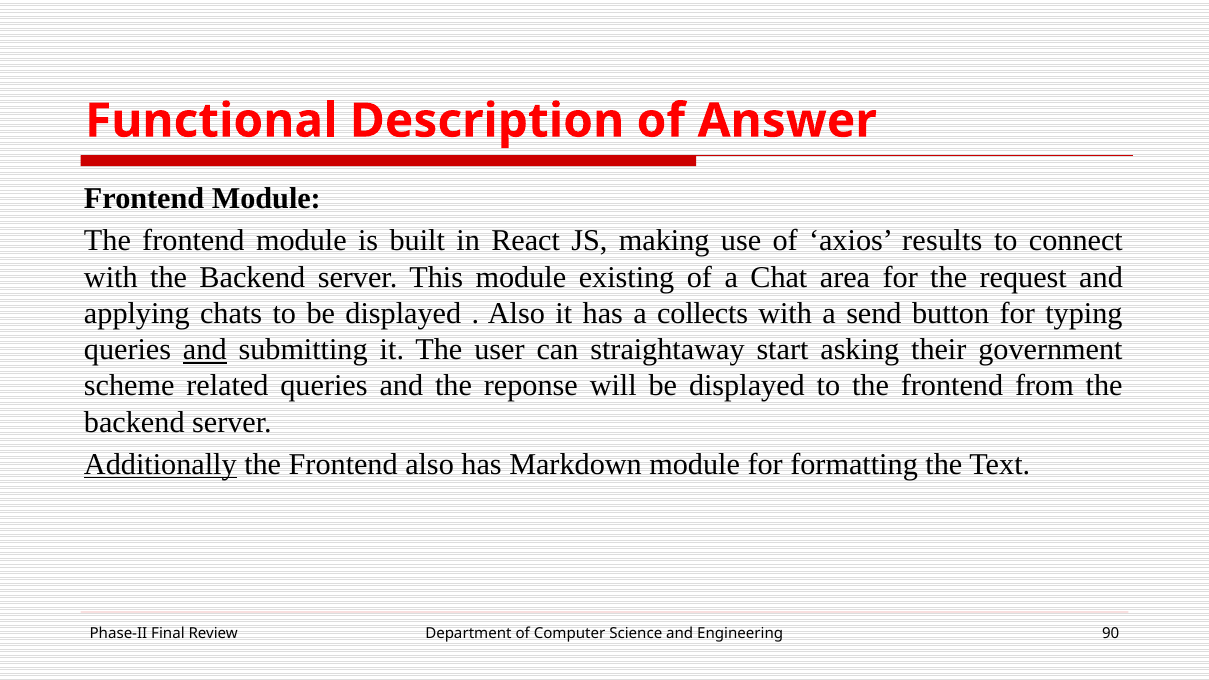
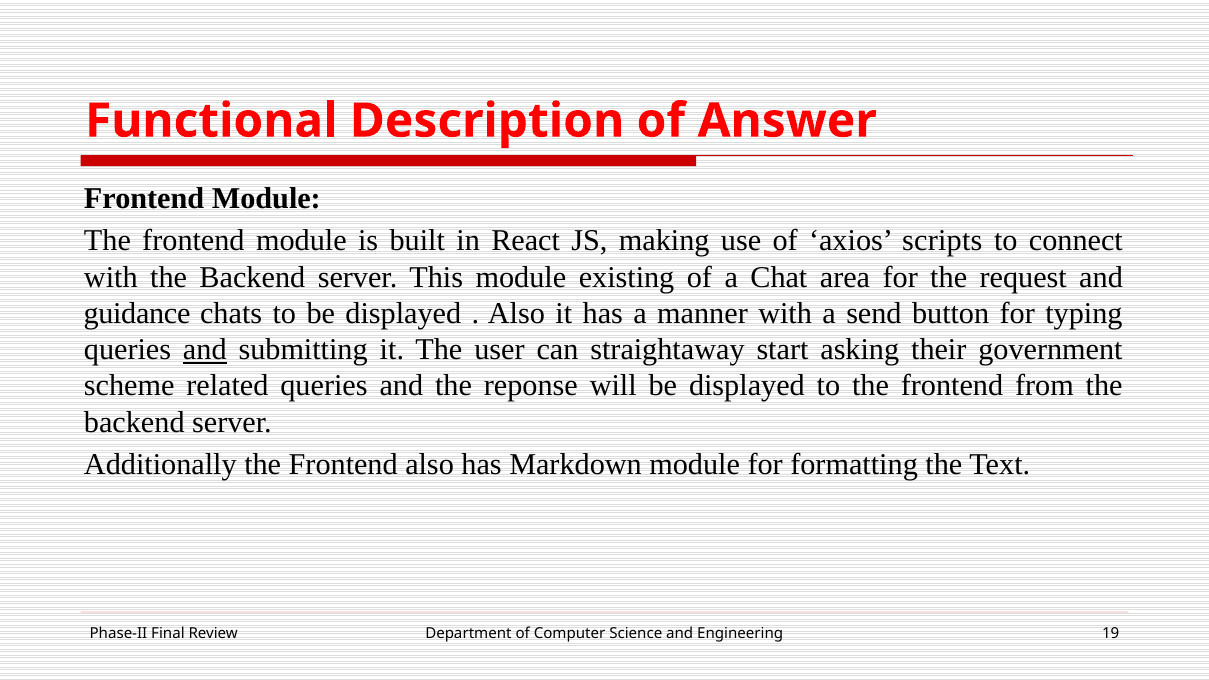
results: results -> scripts
applying: applying -> guidance
collects: collects -> manner
Additionally underline: present -> none
90: 90 -> 19
